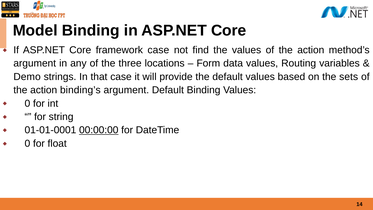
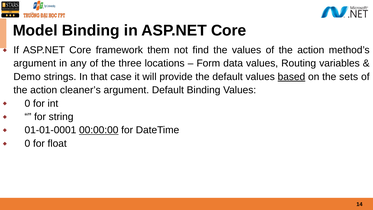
framework case: case -> them
based underline: none -> present
binding’s: binding’s -> cleaner’s
